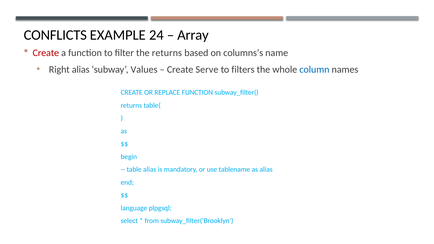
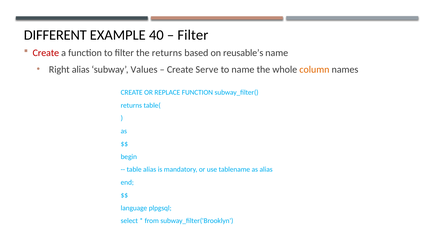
CONFLICTS: CONFLICTS -> DIFFERENT
24: 24 -> 40
Array at (193, 35): Array -> Filter
columns’s: columns’s -> reusable’s
to filters: filters -> name
column colour: blue -> orange
